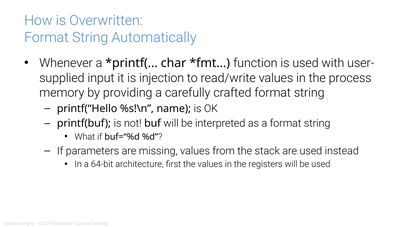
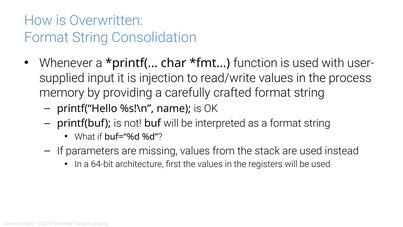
Automatically: Automatically -> Consolidation
